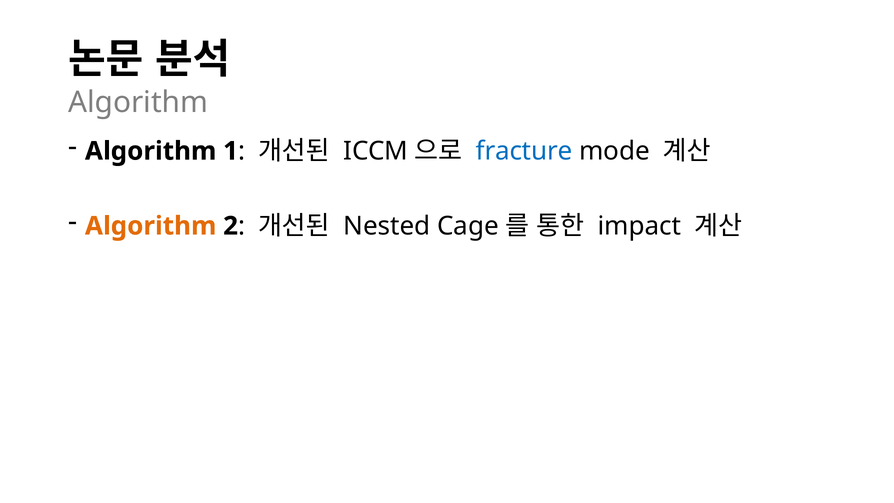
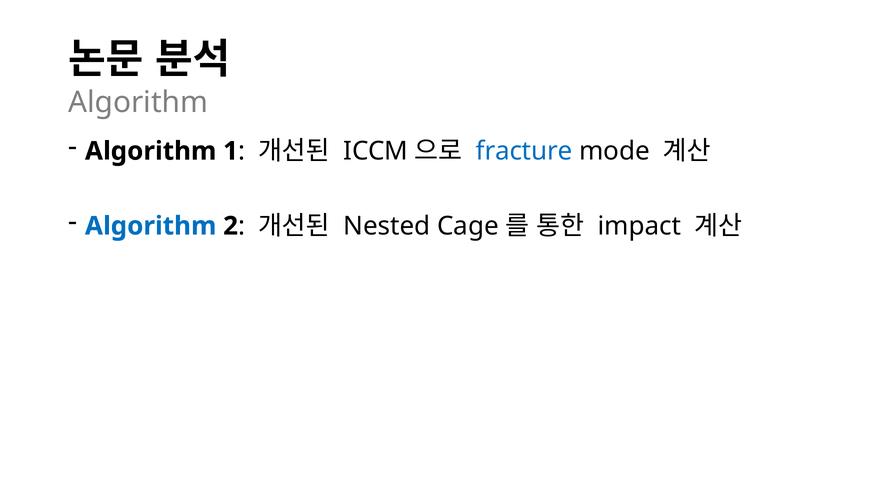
Algorithm at (151, 226) colour: orange -> blue
